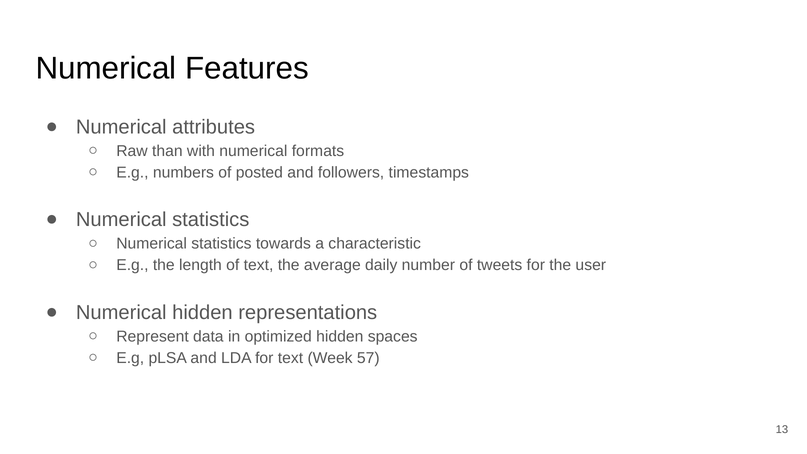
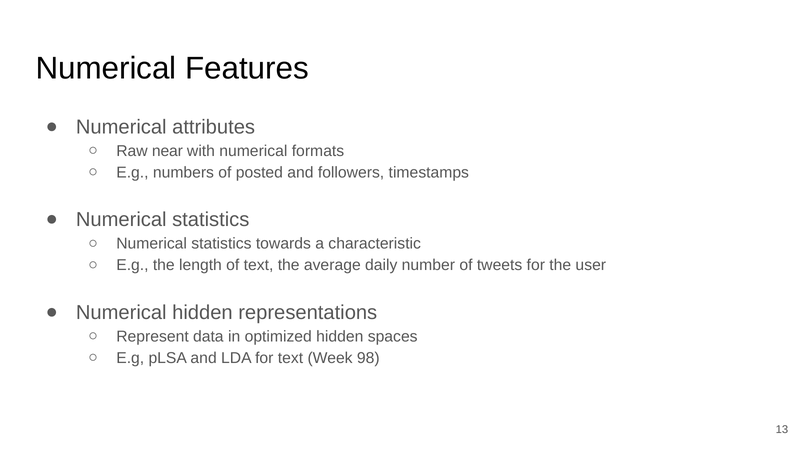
than: than -> near
57: 57 -> 98
